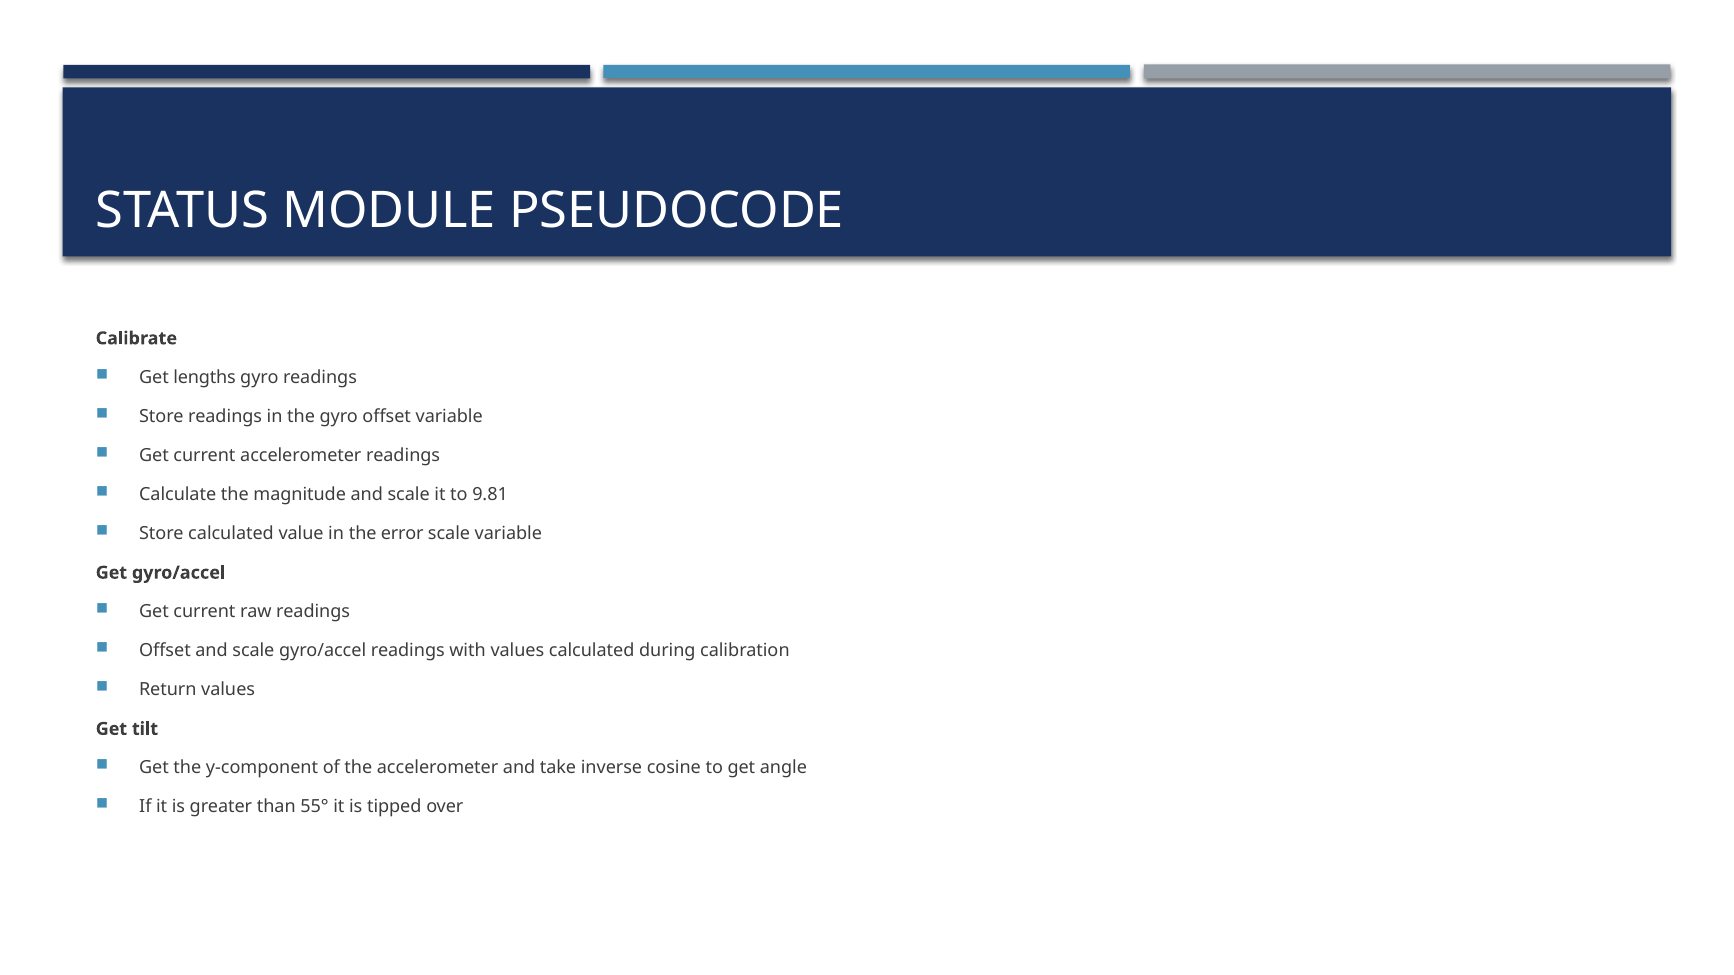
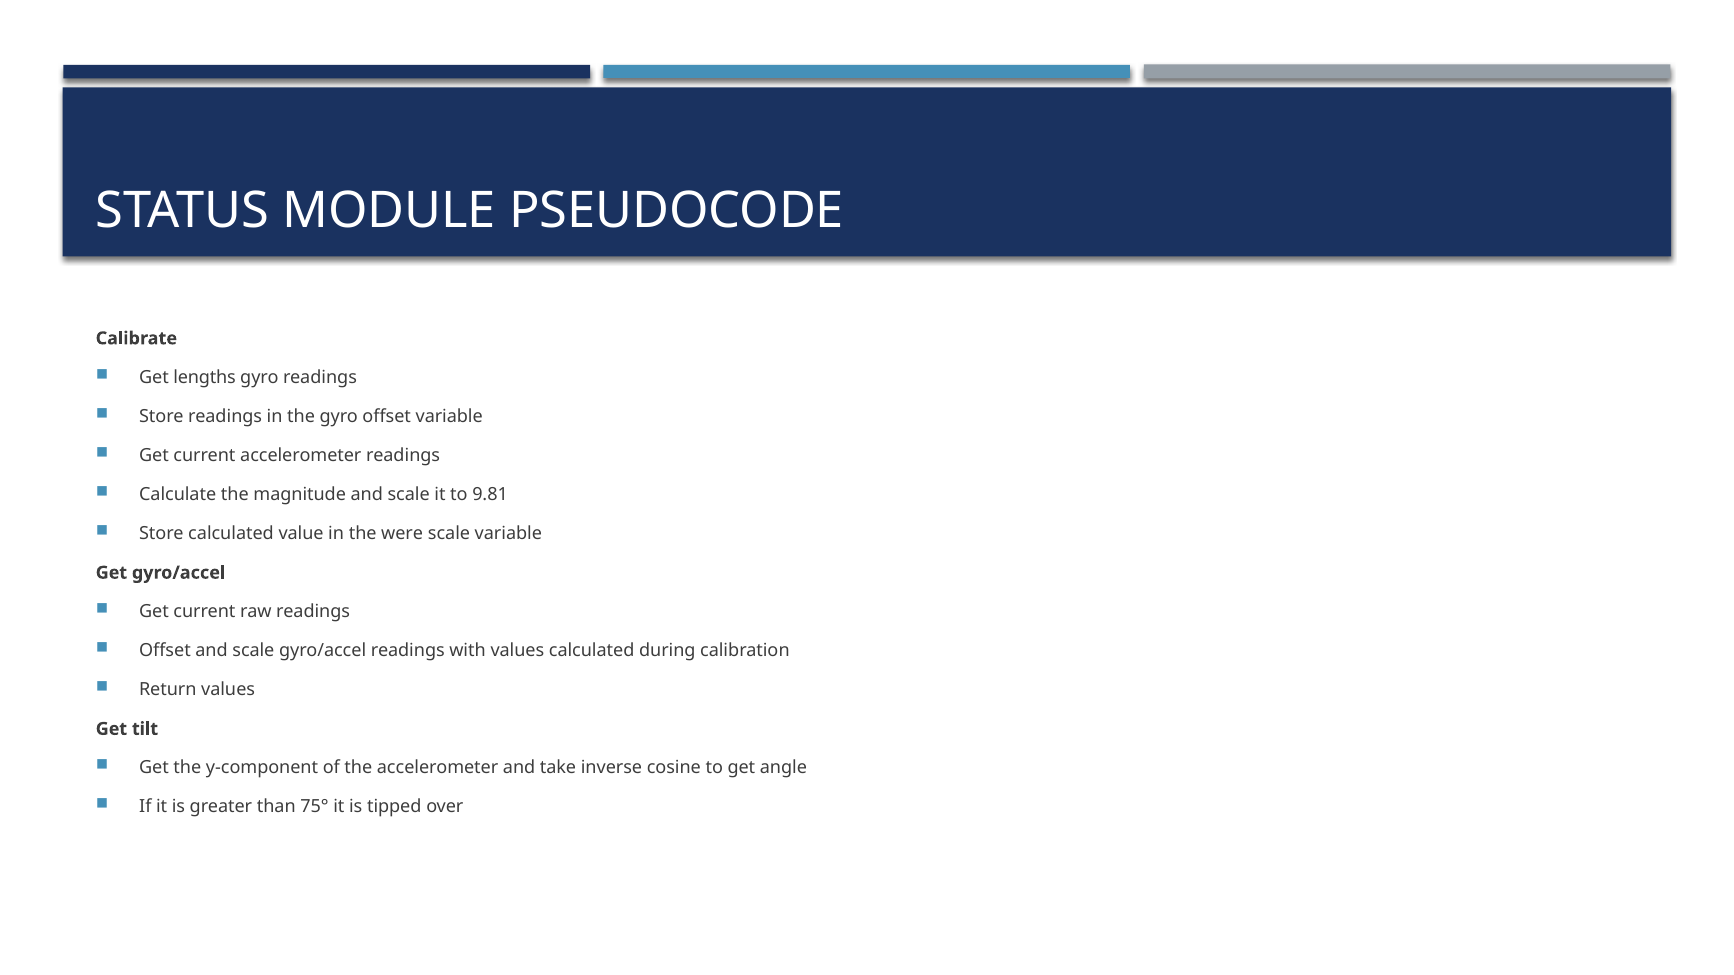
error: error -> were
55°: 55° -> 75°
